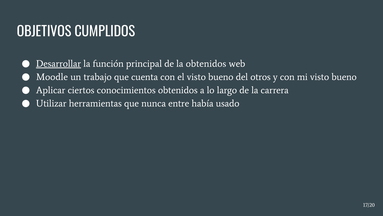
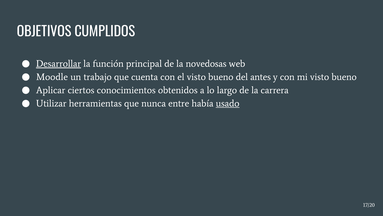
la obtenidos: obtenidos -> novedosas
otros: otros -> antes
usado underline: none -> present
